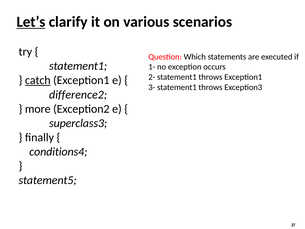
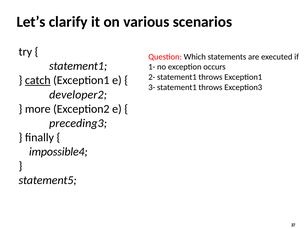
Let’s underline: present -> none
difference2: difference2 -> developer2
superclass3: superclass3 -> preceding3
conditions4: conditions4 -> impossible4
